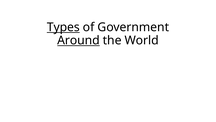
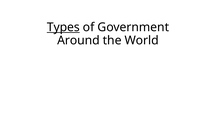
Around underline: present -> none
